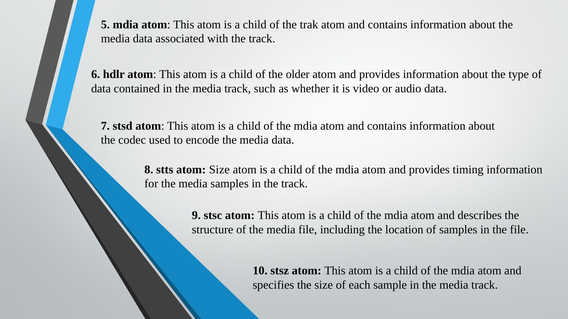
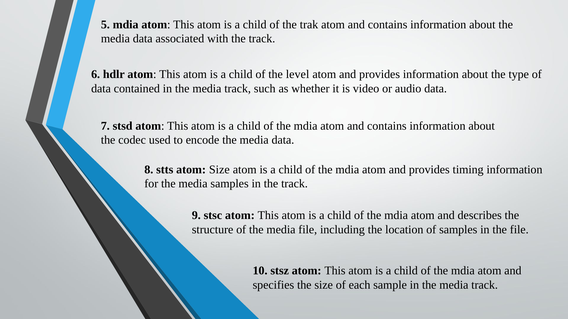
older: older -> level
